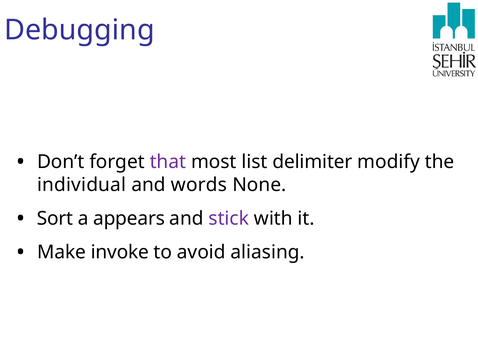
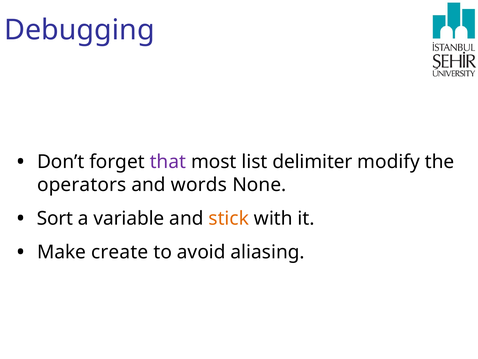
individual: individual -> operators
appears: appears -> variable
stick colour: purple -> orange
invoke: invoke -> create
